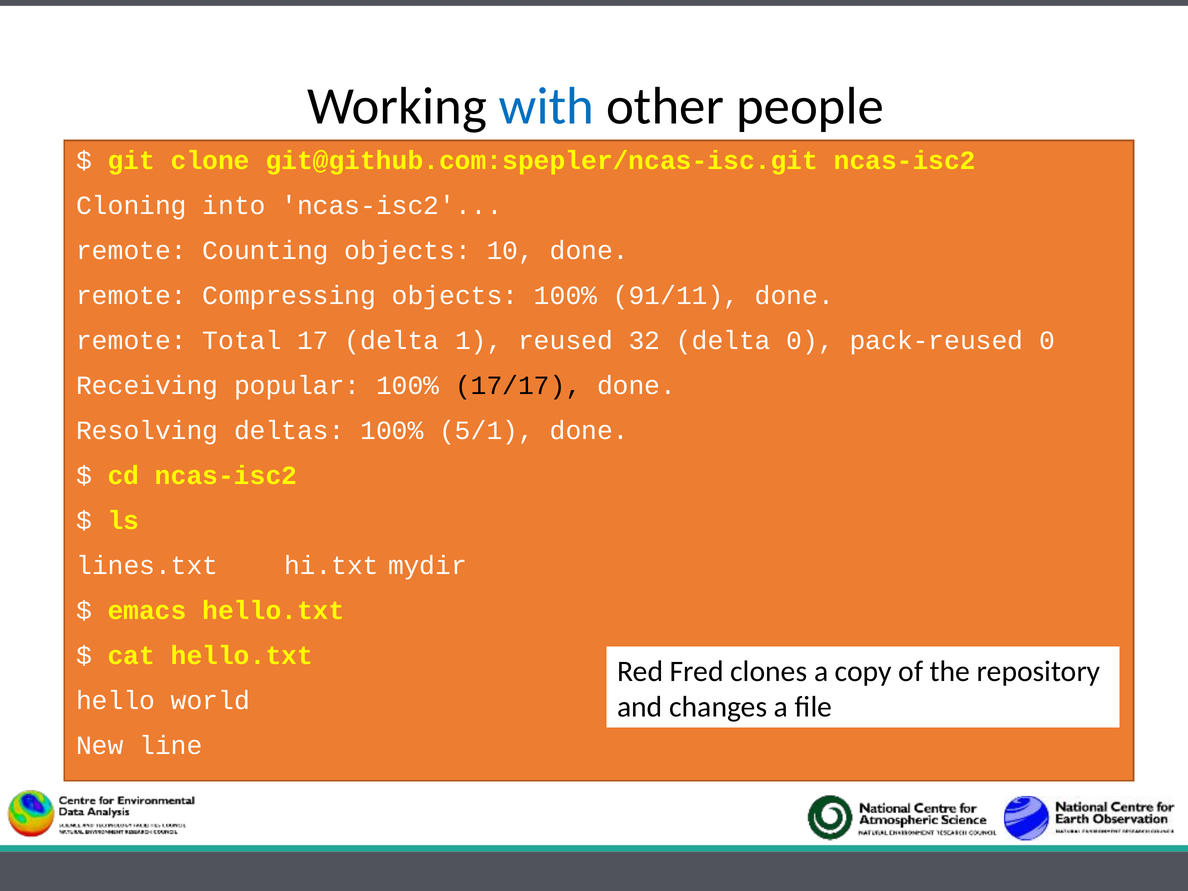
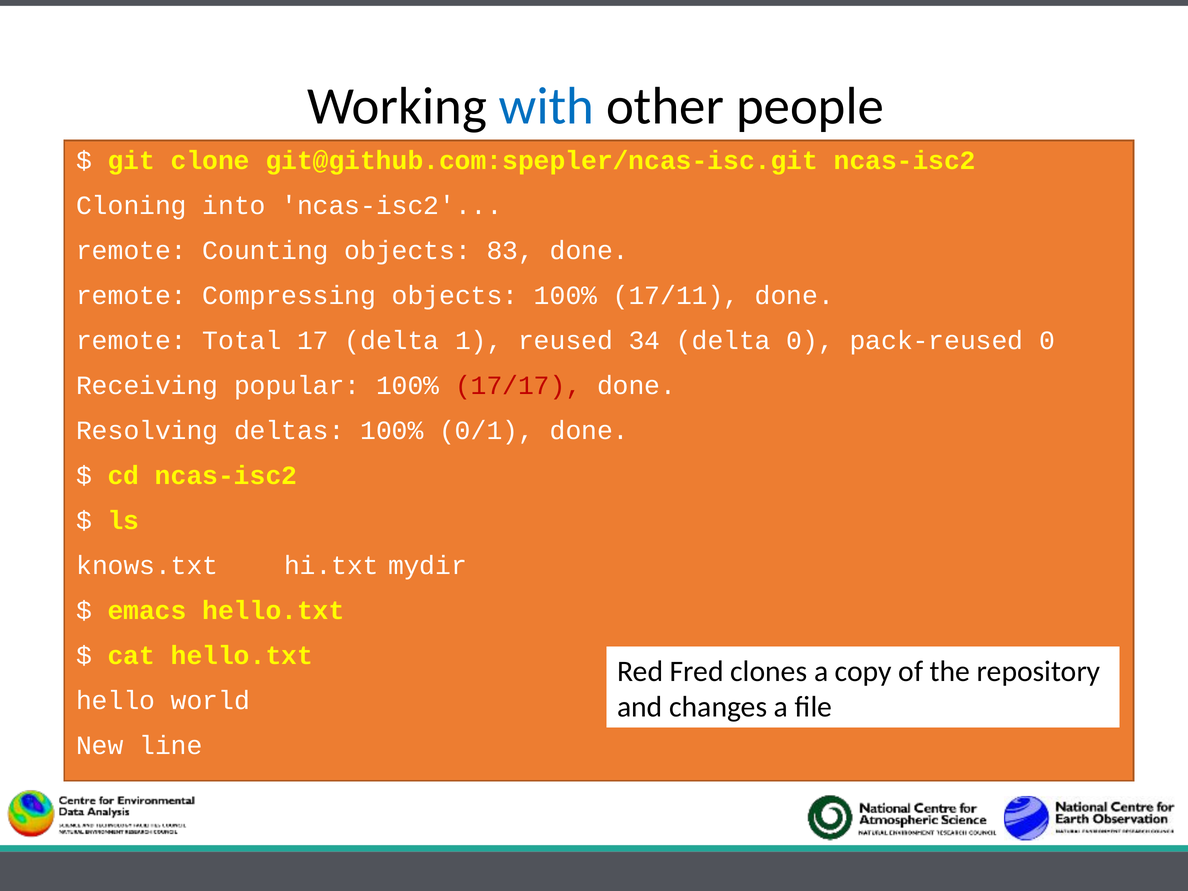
10: 10 -> 83
91/11: 91/11 -> 17/11
32: 32 -> 34
17/17 colour: black -> red
5/1: 5/1 -> 0/1
lines.txt: lines.txt -> knows.txt
